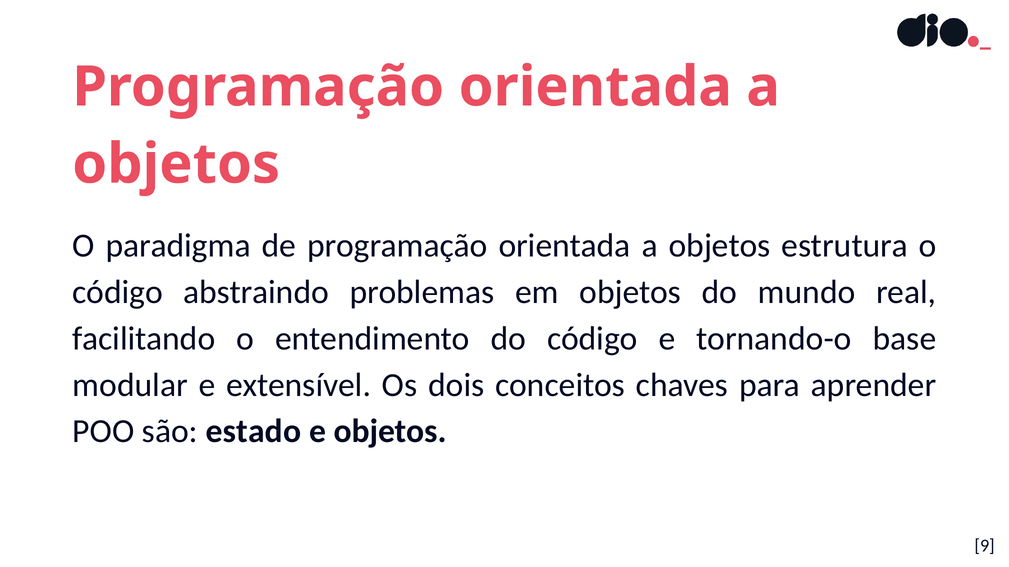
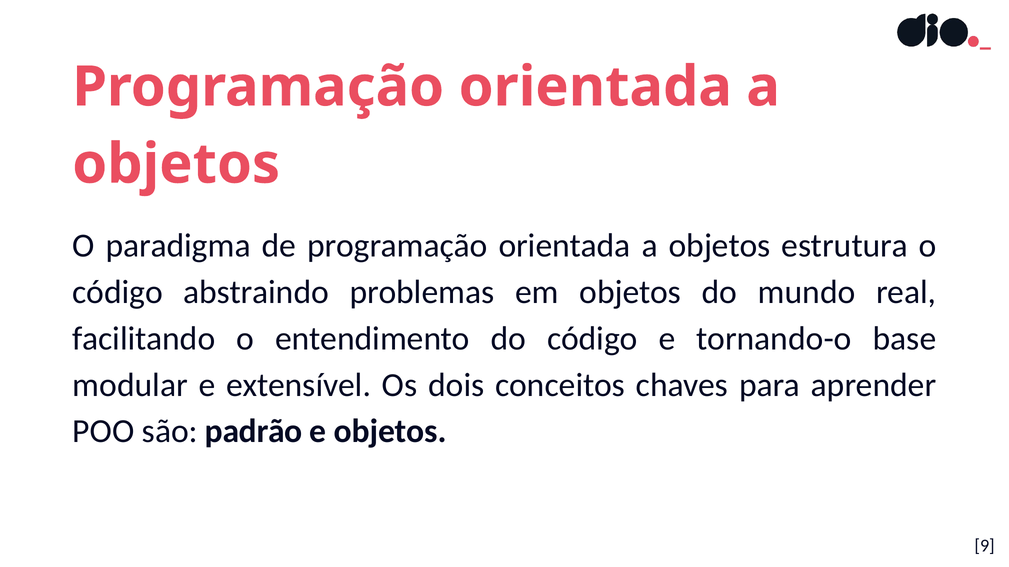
estado: estado -> padrão
